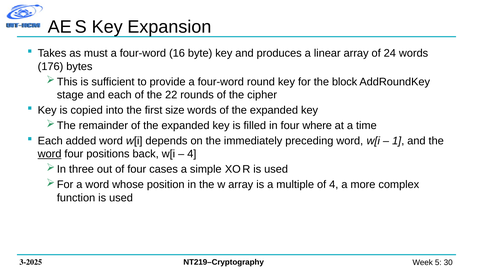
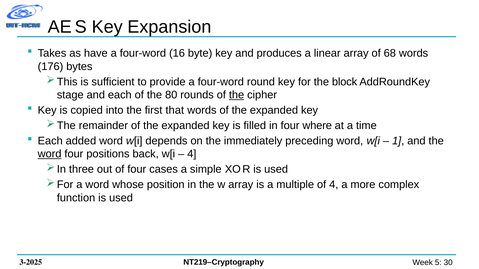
must: must -> have
24: 24 -> 68
22: 22 -> 80
the at (237, 95) underline: none -> present
size: size -> that
